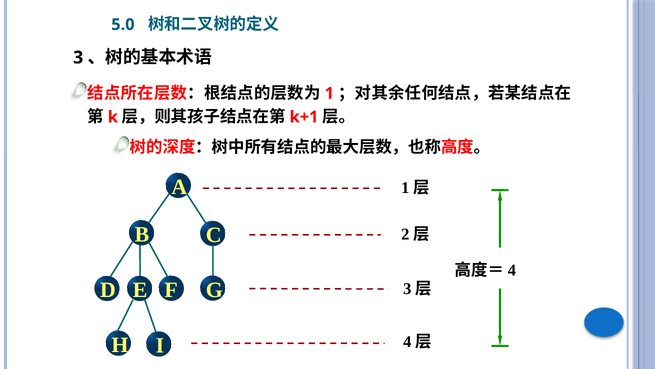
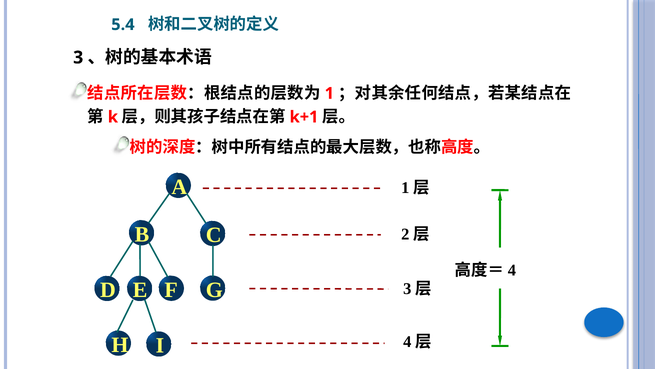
5.0: 5.0 -> 5.4
